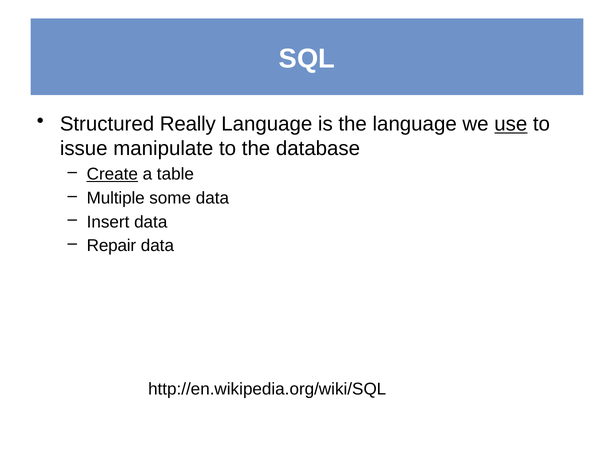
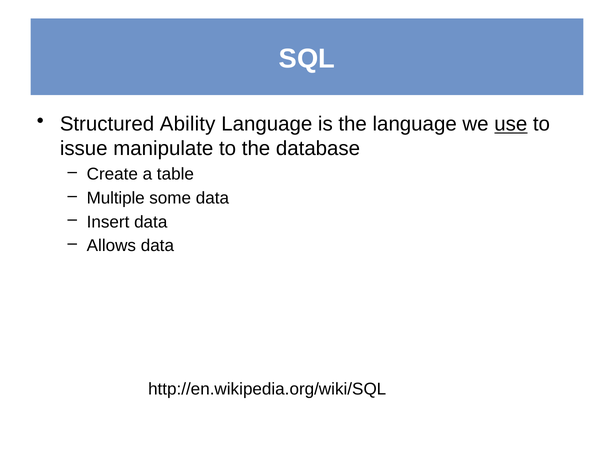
Really: Really -> Ability
Create underline: present -> none
Repair: Repair -> Allows
